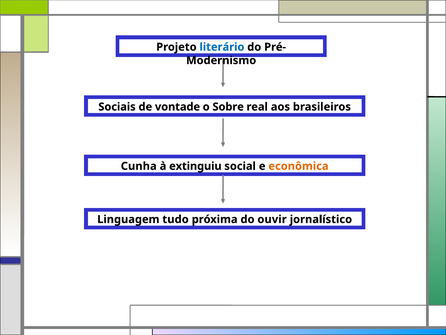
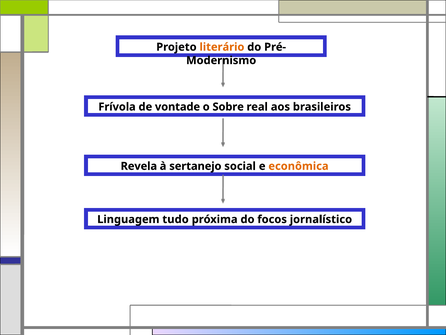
literário colour: blue -> orange
Sociais: Sociais -> Frívola
Cunha: Cunha -> Revela
extinguiu: extinguiu -> sertanejo
ouvir: ouvir -> focos
